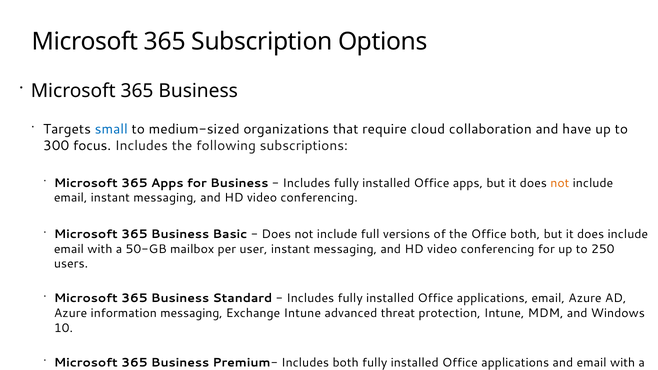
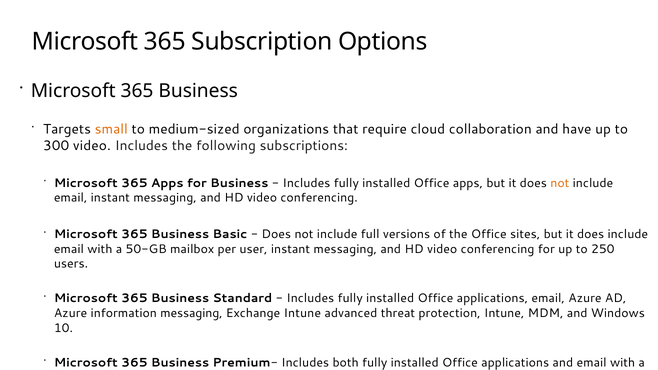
small colour: blue -> orange
300 focus: focus -> video
Office both: both -> sites
